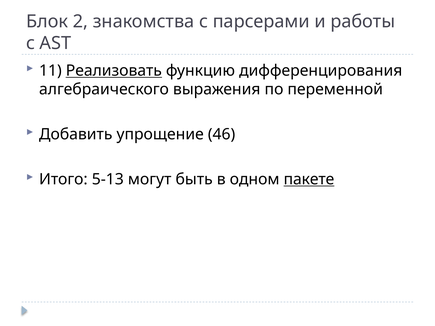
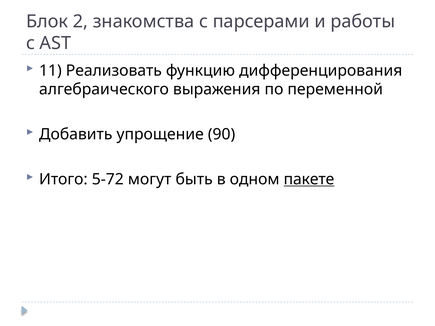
Реализовать underline: present -> none
46: 46 -> 90
5-13: 5-13 -> 5-72
